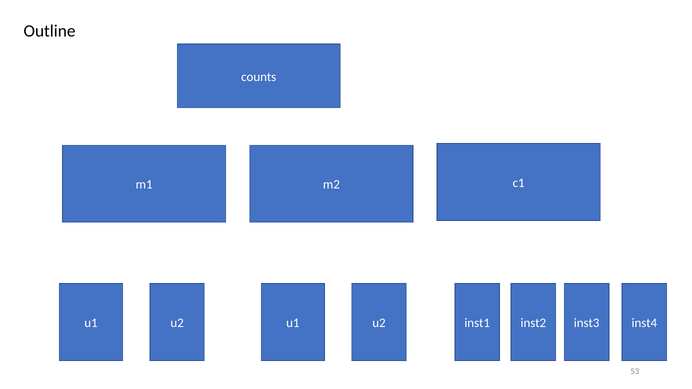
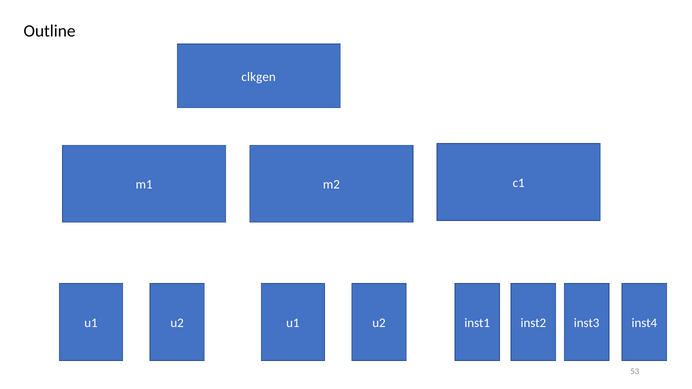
counts: counts -> clkgen
